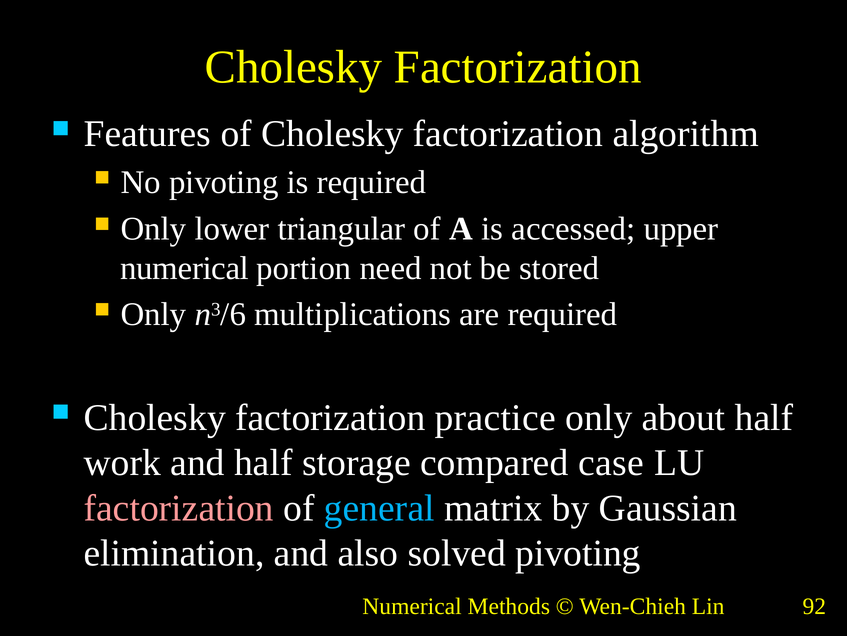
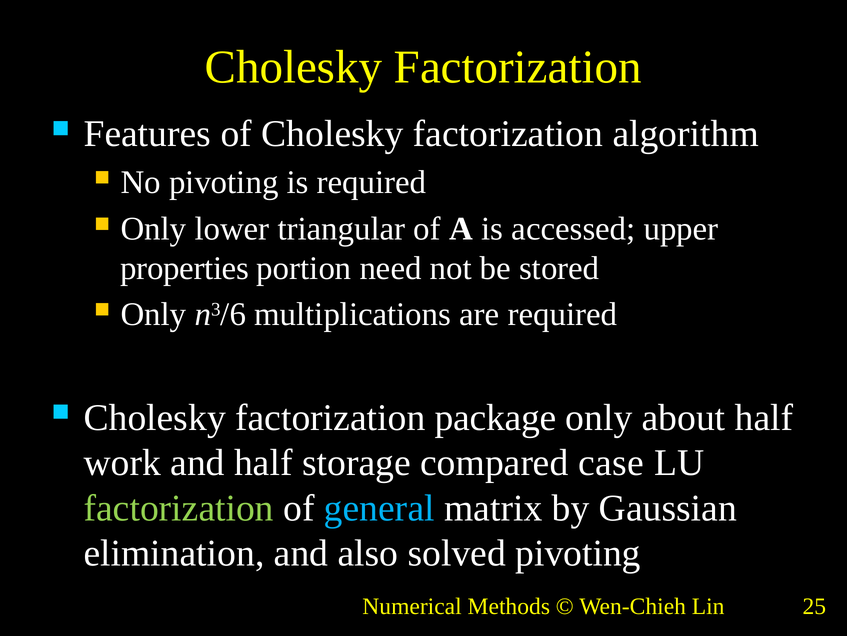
numerical at (185, 268): numerical -> properties
practice: practice -> package
factorization at (179, 508) colour: pink -> light green
92: 92 -> 25
